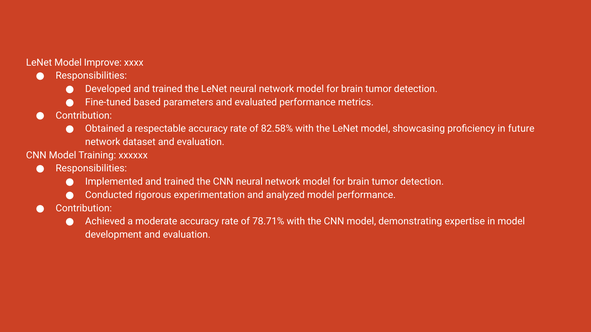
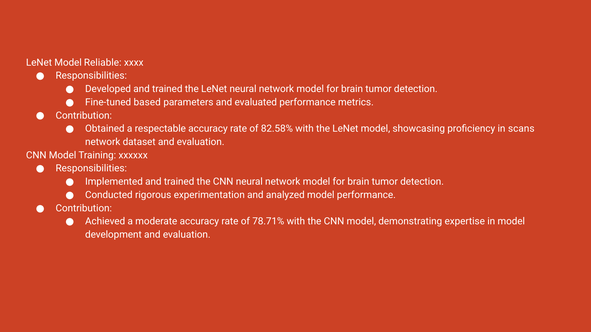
Improve: Improve -> Reliable
future: future -> scans
